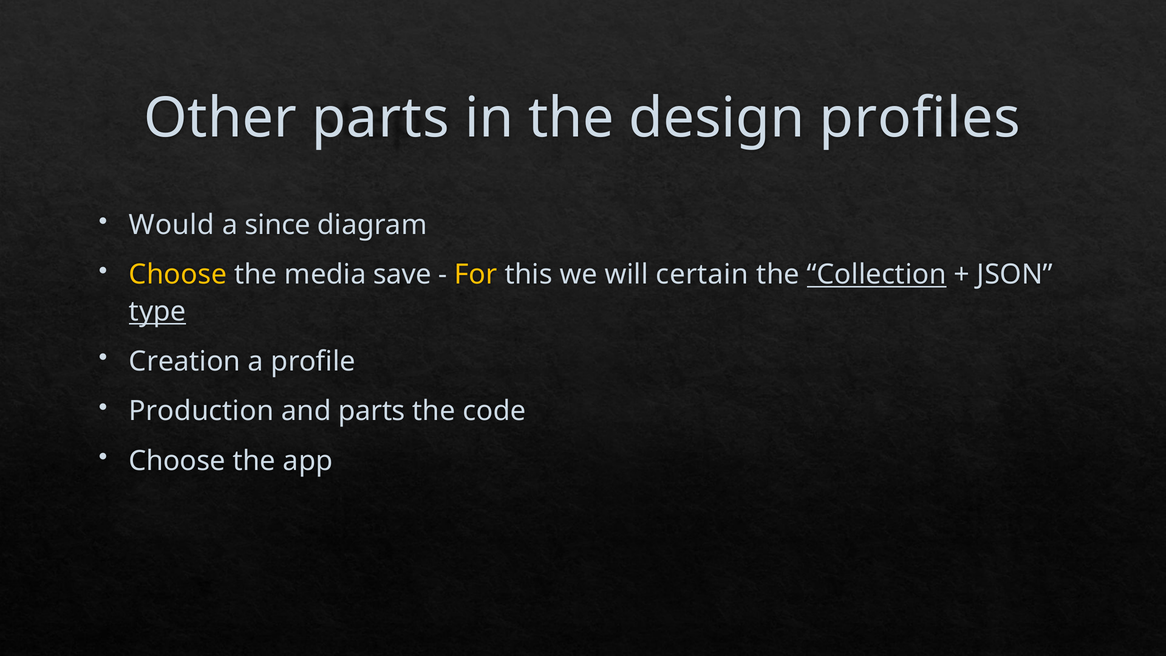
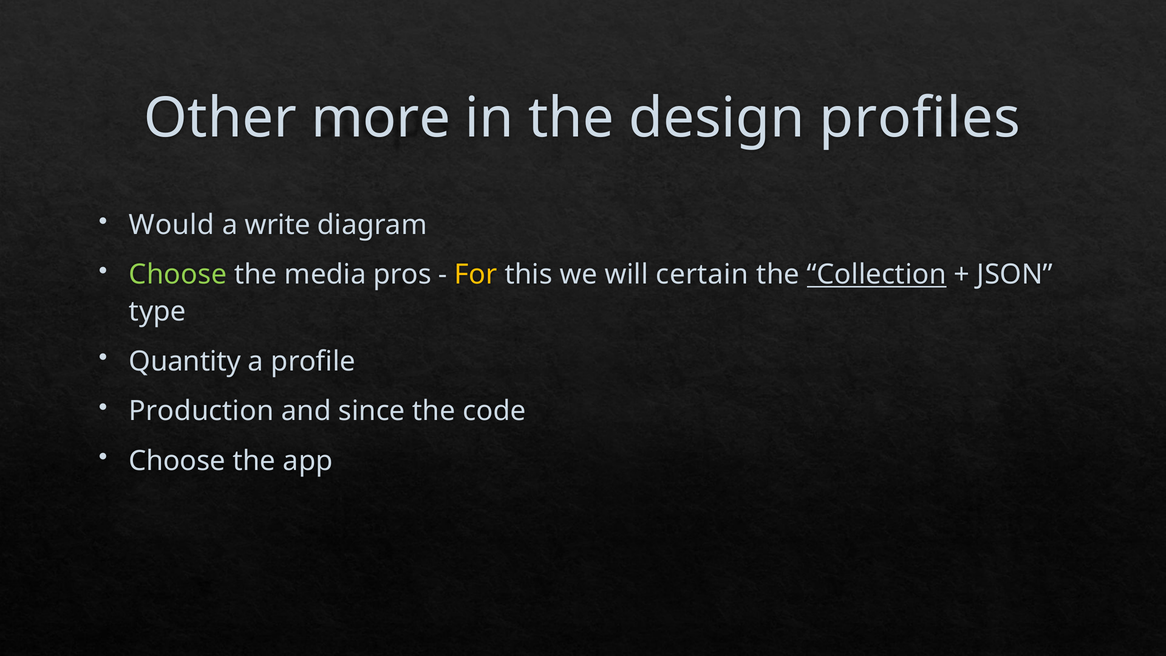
Other parts: parts -> more
since: since -> write
Choose at (178, 275) colour: yellow -> light green
save: save -> pros
type underline: present -> none
Creation: Creation -> Quantity
and parts: parts -> since
